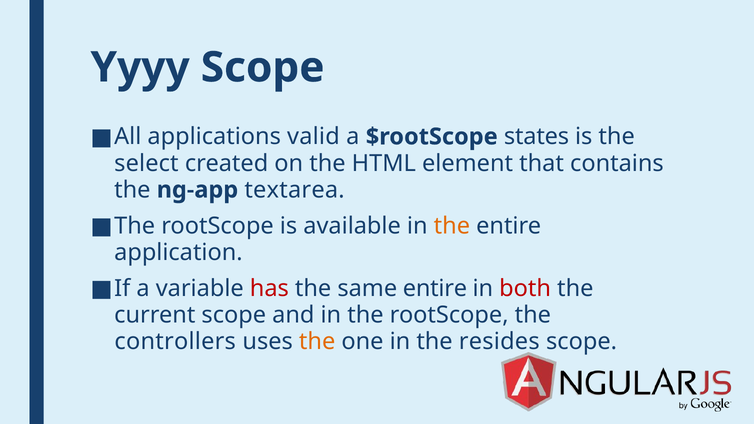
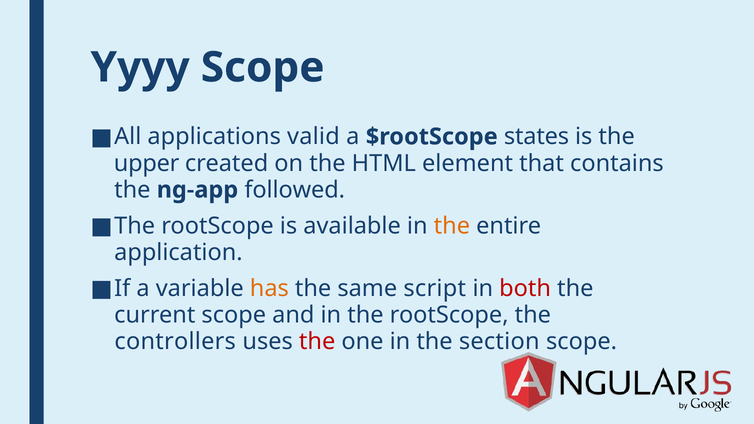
select: select -> upper
textarea: textarea -> followed
has colour: red -> orange
same entire: entire -> script
the at (317, 342) colour: orange -> red
resides: resides -> section
